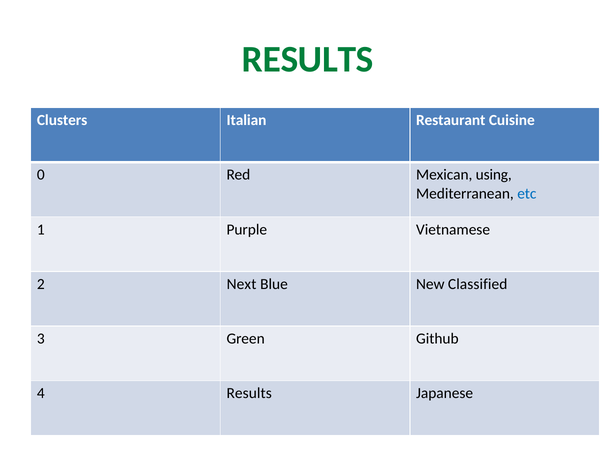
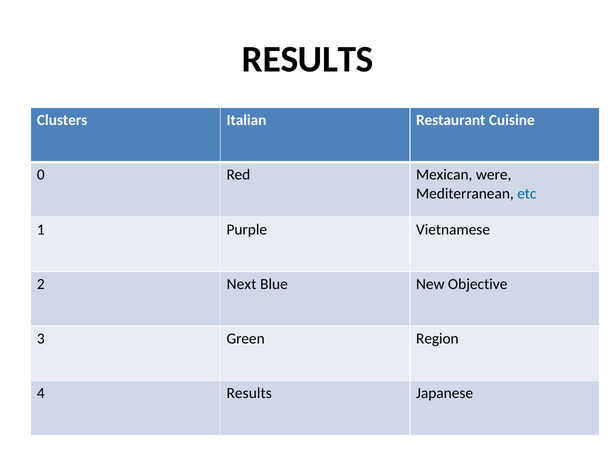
RESULTS at (308, 60) colour: green -> black
using: using -> were
Classified: Classified -> Objective
Github: Github -> Region
